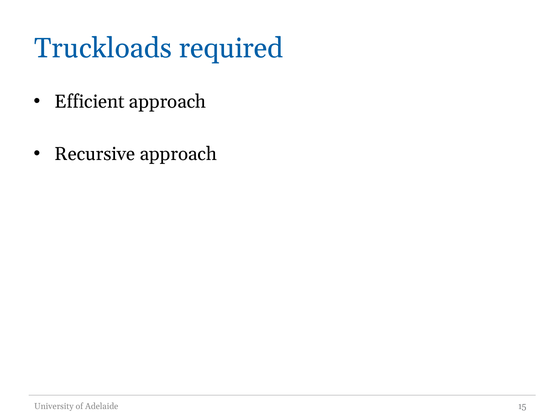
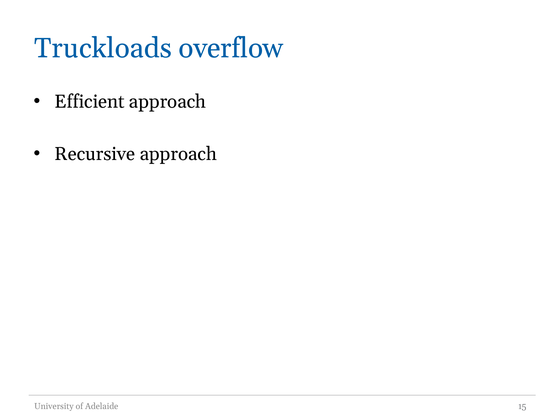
required: required -> overflow
